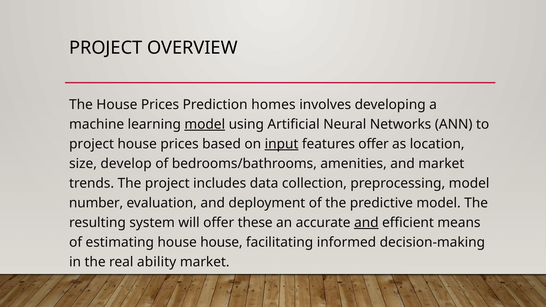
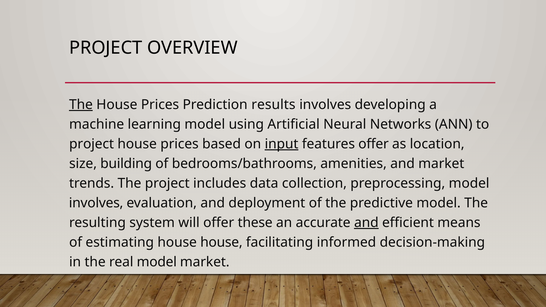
The at (81, 105) underline: none -> present
homes: homes -> results
model at (205, 124) underline: present -> none
develop: develop -> building
number at (96, 203): number -> involves
real ability: ability -> model
